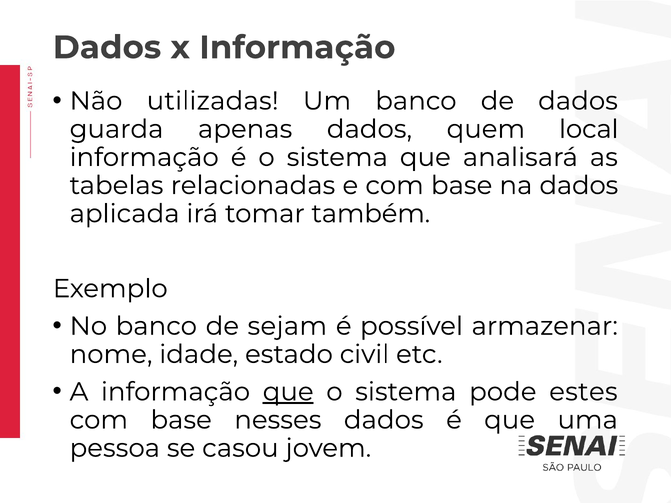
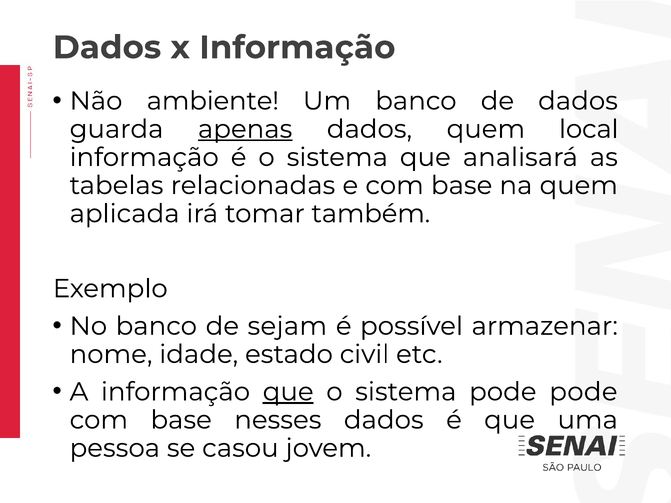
utilizadas: utilizadas -> ambiente
apenas underline: none -> present
na dados: dados -> quem
pode estes: estes -> pode
